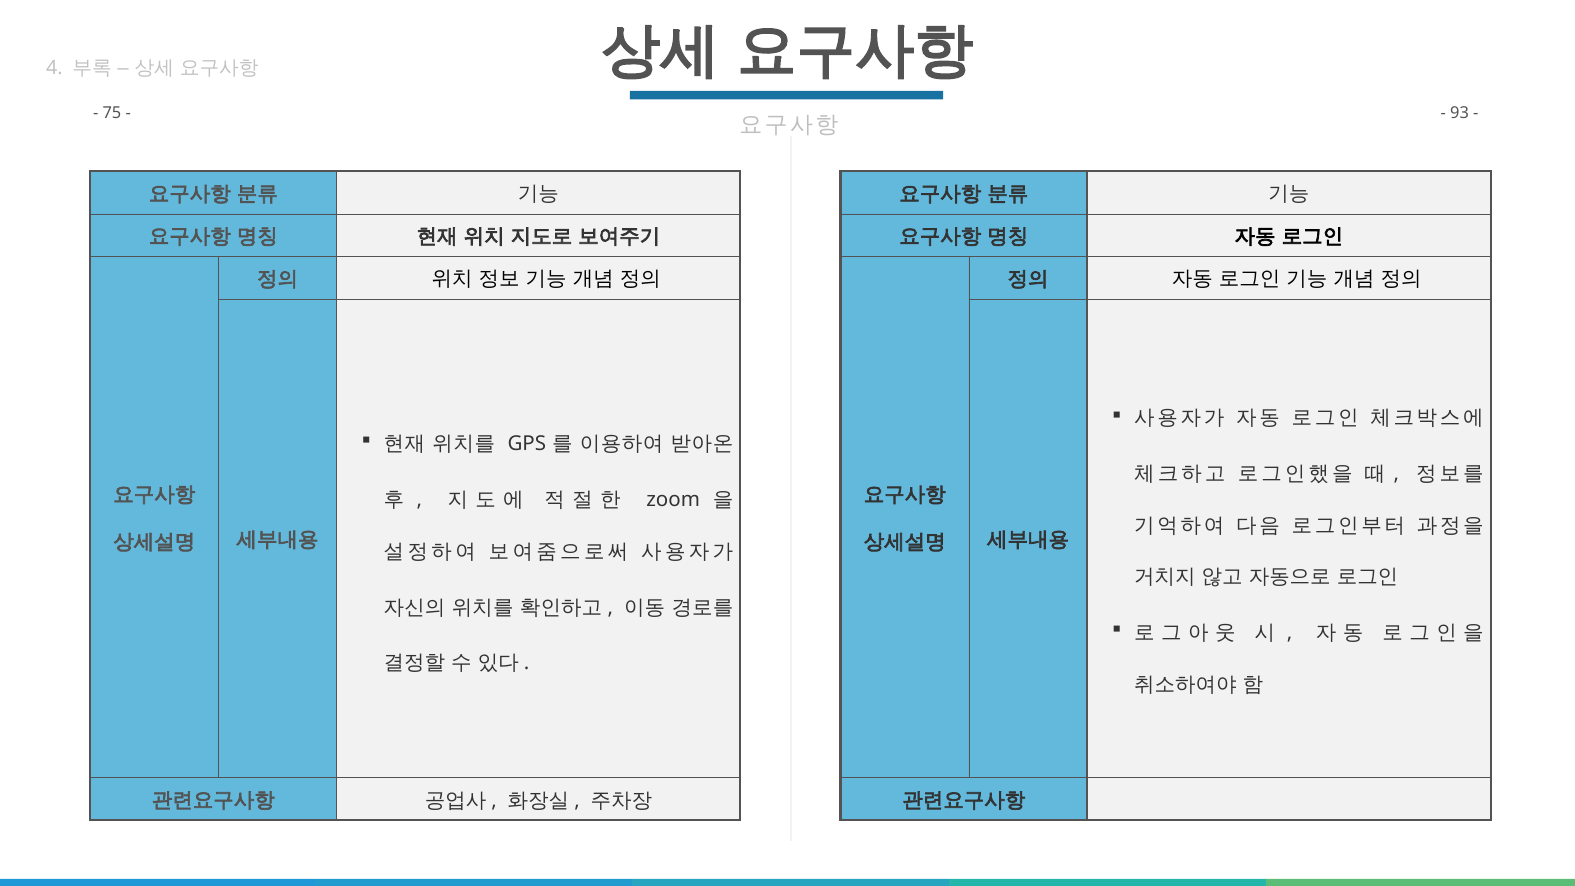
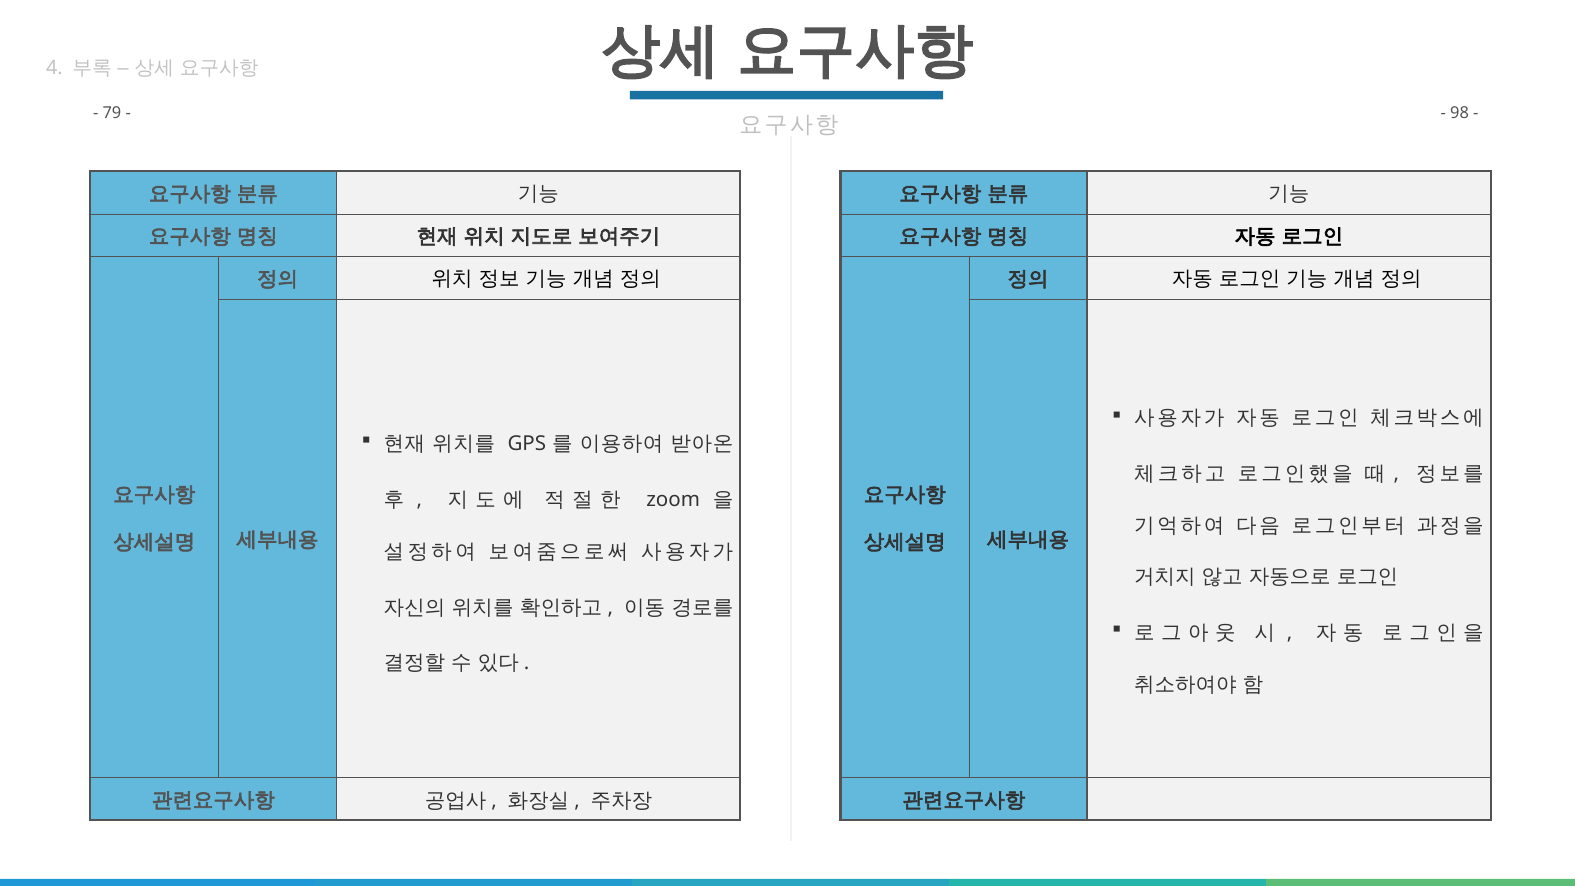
75: 75 -> 79
93: 93 -> 98
